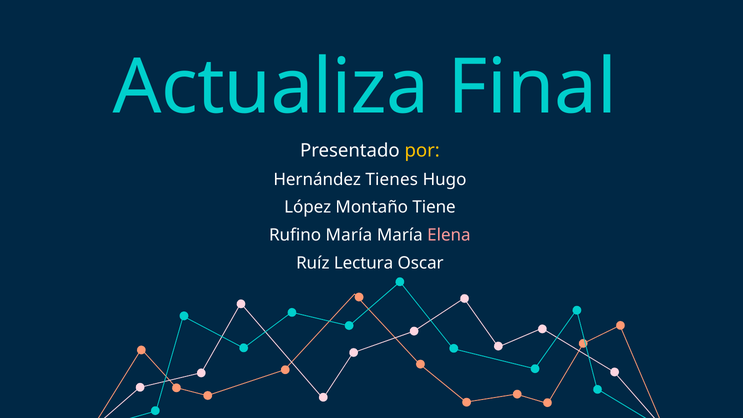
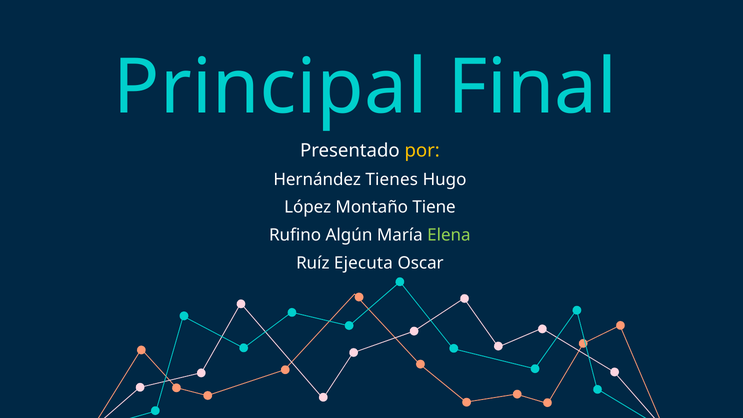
Actualiza: Actualiza -> Principal
Rufino María: María -> Algún
Elena colour: pink -> light green
Lectura: Lectura -> Ejecuta
